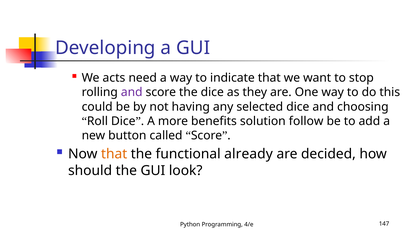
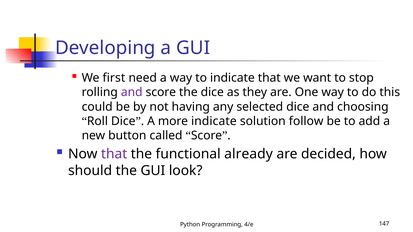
acts: acts -> first
more benefits: benefits -> indicate
that at (114, 154) colour: orange -> purple
